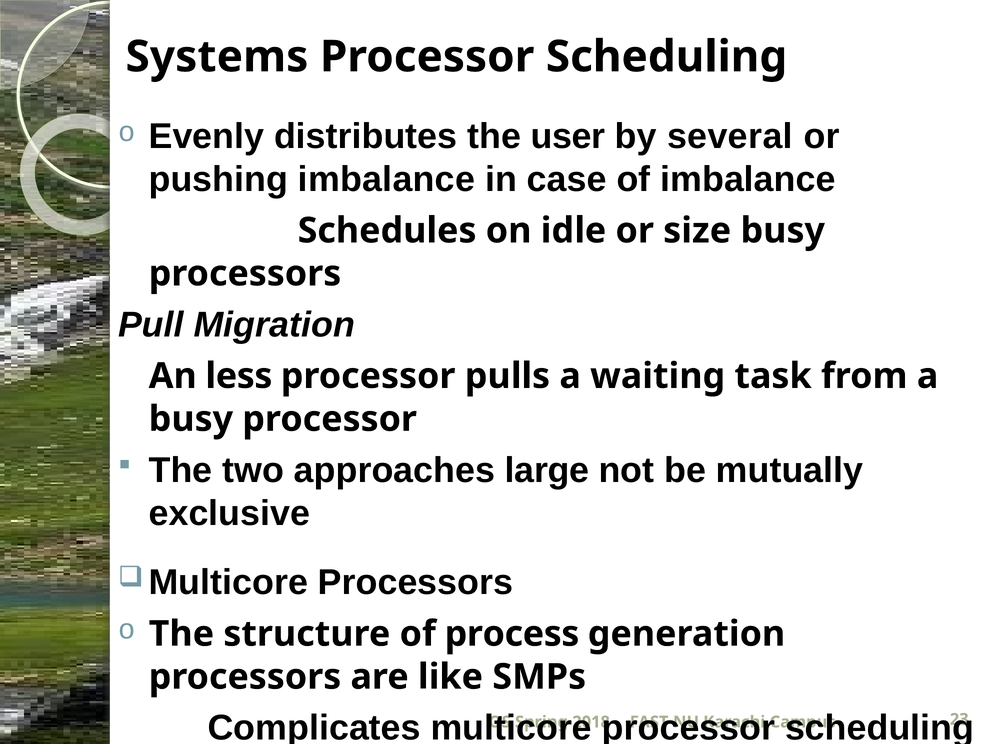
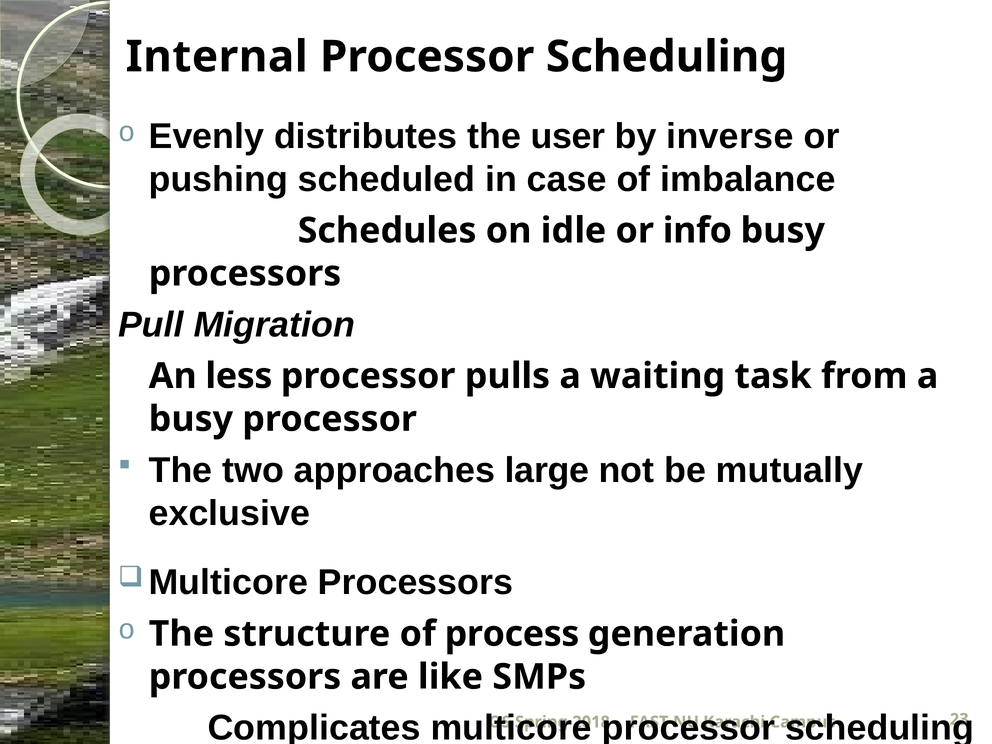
Systems: Systems -> Internal
several: several -> inverse
pushing imbalance: imbalance -> scheduled
size: size -> info
